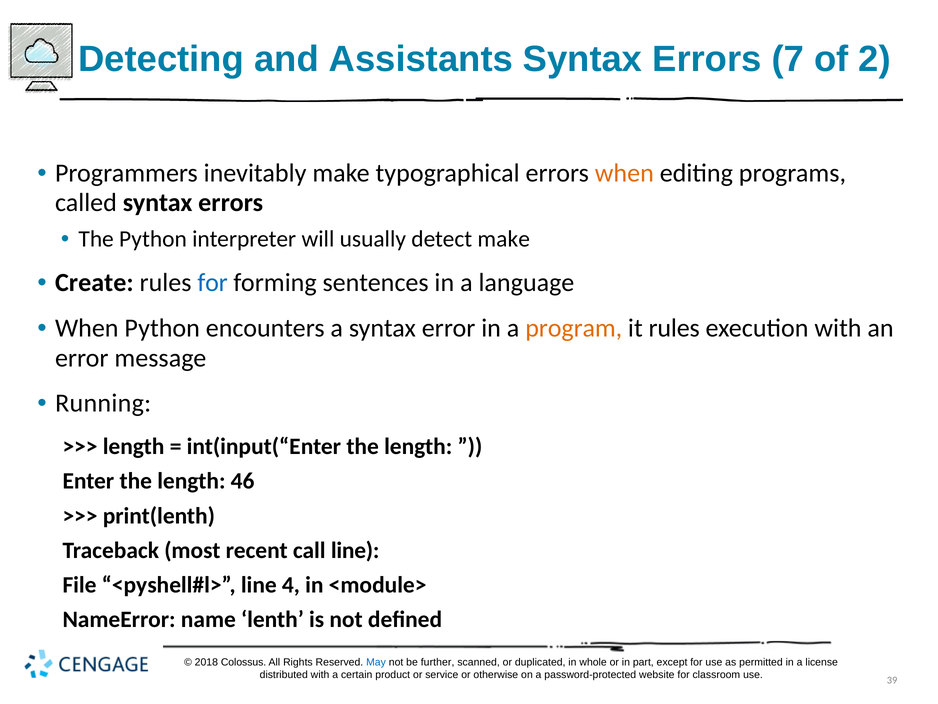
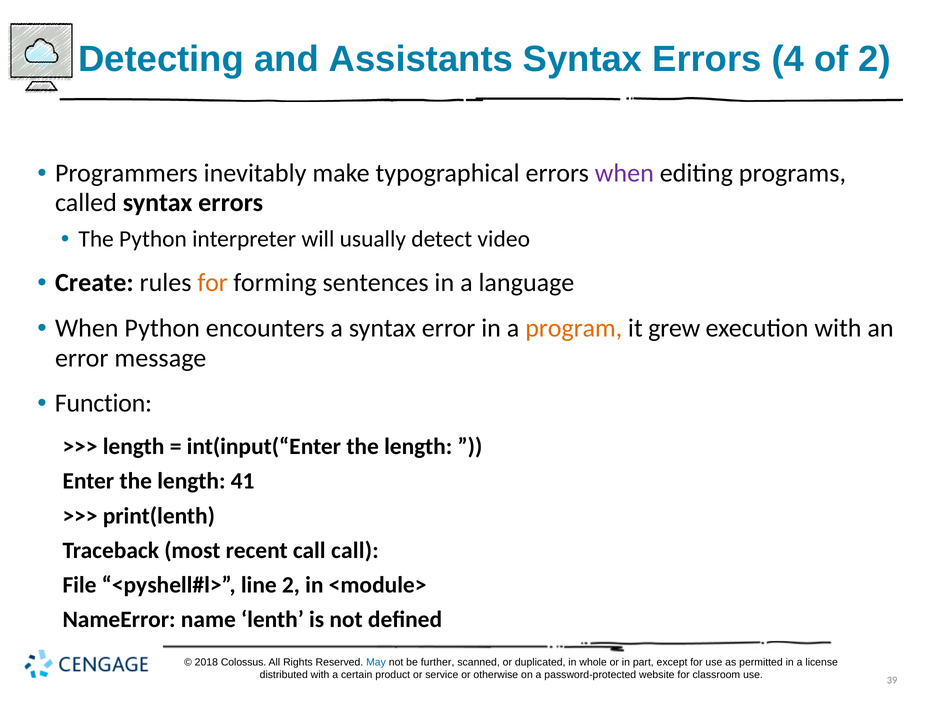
7: 7 -> 4
when at (624, 173) colour: orange -> purple
detect make: make -> video
for at (213, 283) colour: blue -> orange
it rules: rules -> grew
Running: Running -> Function
46: 46 -> 41
call line: line -> call
line 4: 4 -> 2
